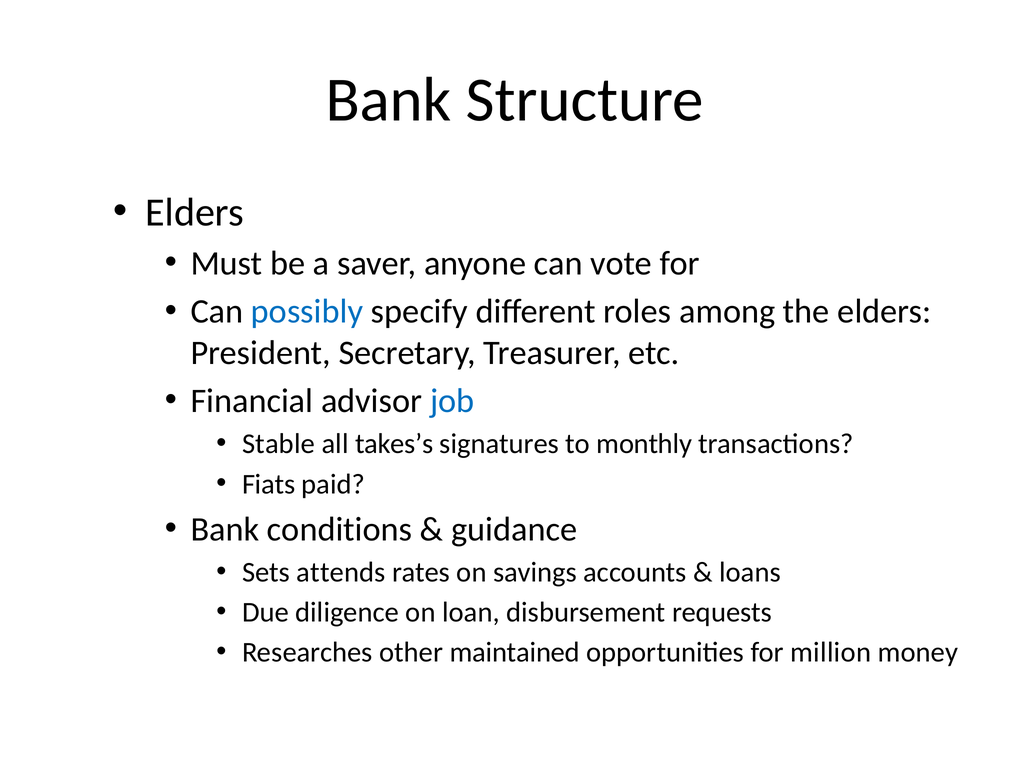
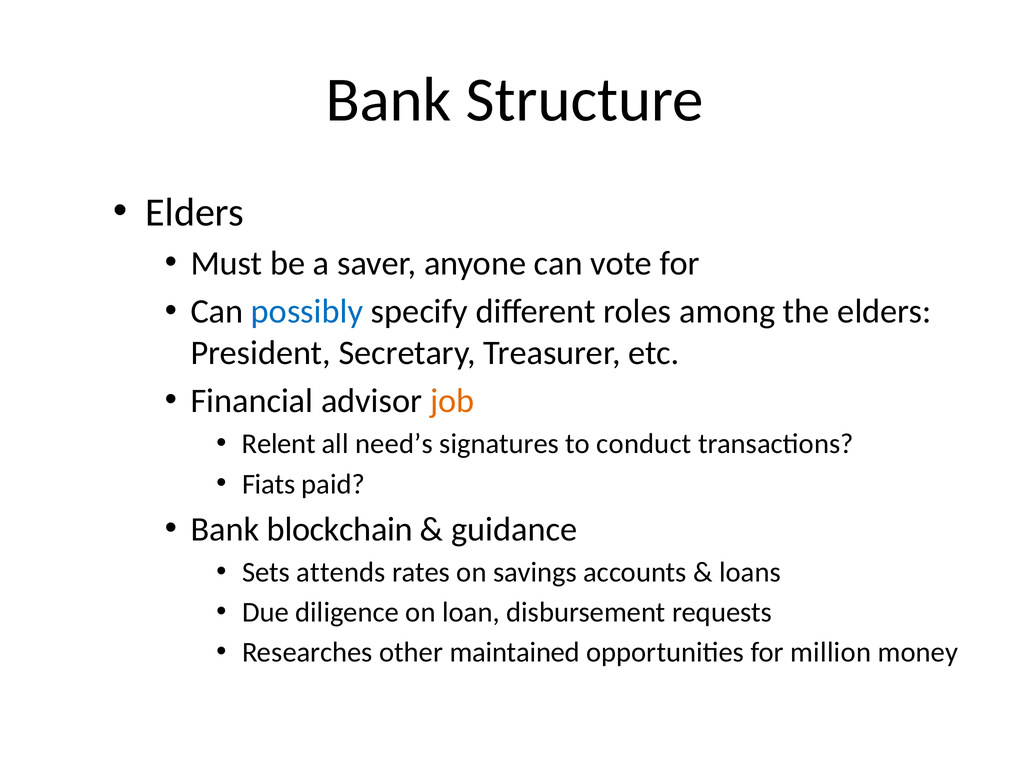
job colour: blue -> orange
Stable: Stable -> Relent
takes’s: takes’s -> need’s
monthly: monthly -> conduct
conditions: conditions -> blockchain
